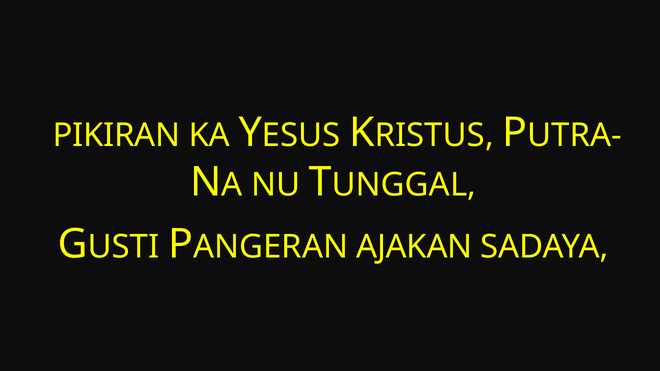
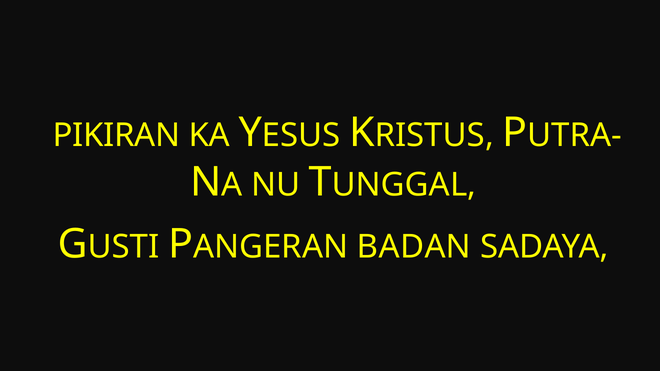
AJAKAN: AJAKAN -> BADAN
